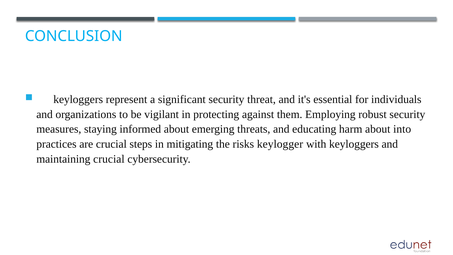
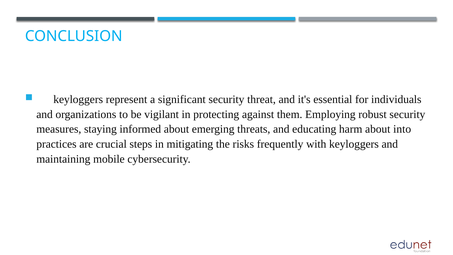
keylogger: keylogger -> frequently
maintaining crucial: crucial -> mobile
